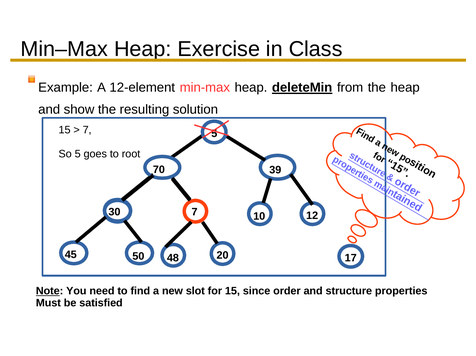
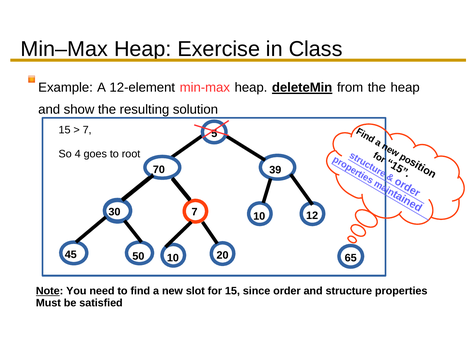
So 5: 5 -> 4
45 48: 48 -> 10
17: 17 -> 65
